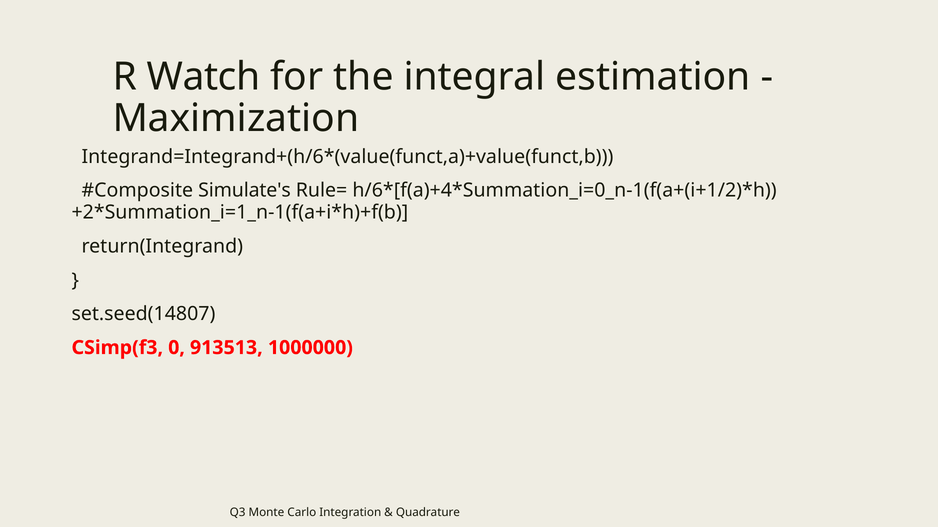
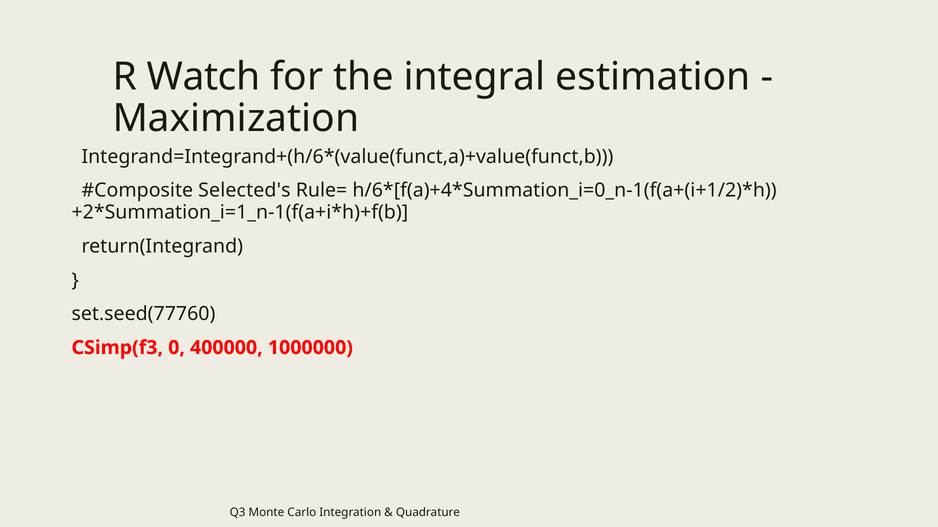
Simulate's: Simulate's -> Selected's
set.seed(14807: set.seed(14807 -> set.seed(77760
913513: 913513 -> 400000
